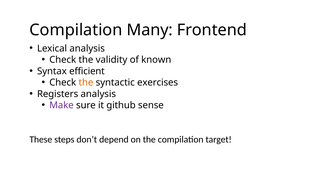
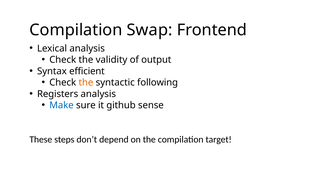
Many: Many -> Swap
known: known -> output
exercises: exercises -> following
Make colour: purple -> blue
